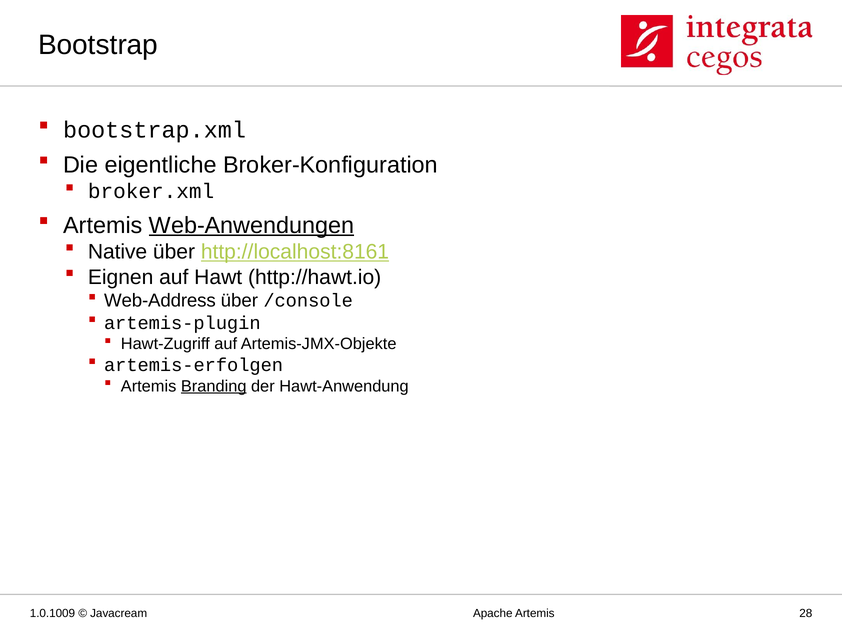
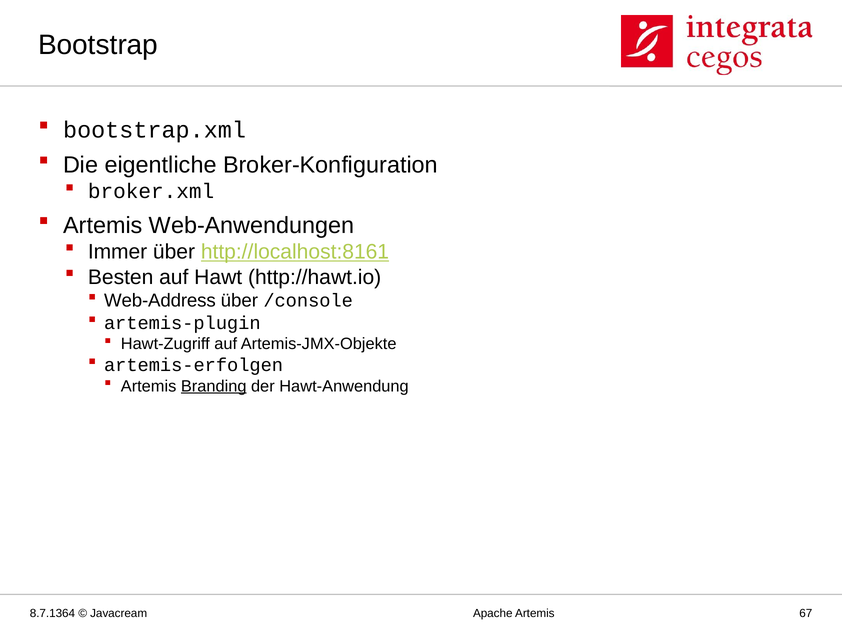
Web-Anwendungen underline: present -> none
Native: Native -> Immer
Eignen: Eignen -> Besten
1.0.1009: 1.0.1009 -> 8.7.1364
28: 28 -> 67
